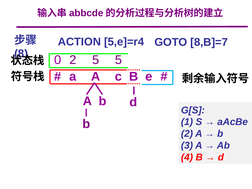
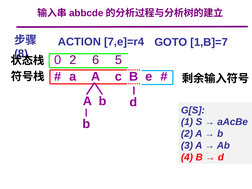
5,e]=r4: 5,e]=r4 -> 7,e]=r4
8,B]=7: 8,B]=7 -> 1,B]=7
2 5: 5 -> 6
